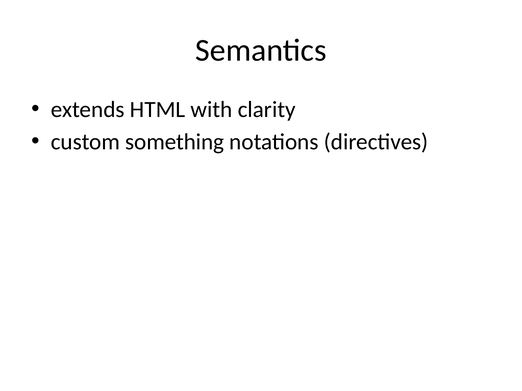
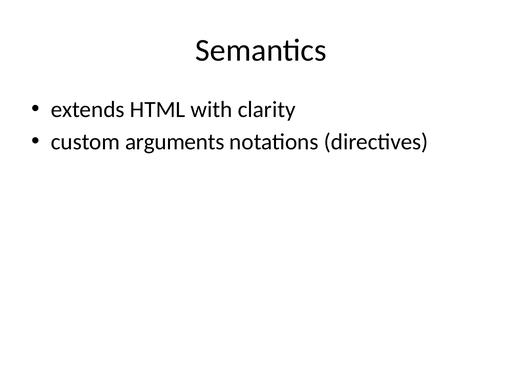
something: something -> arguments
